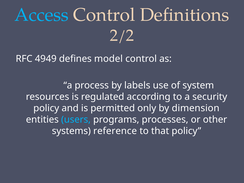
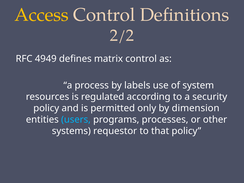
Access colour: light blue -> yellow
model: model -> matrix
reference: reference -> requestor
